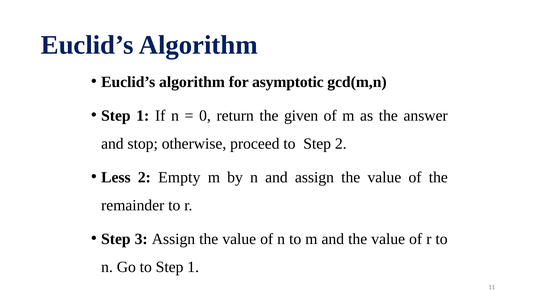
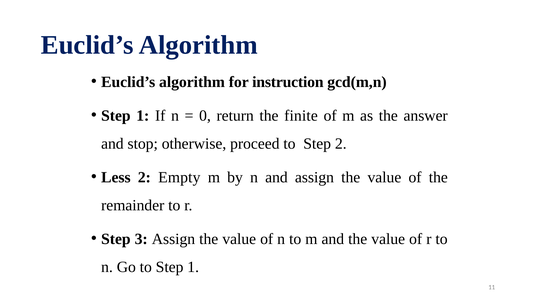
asymptotic: asymptotic -> instruction
given: given -> finite
